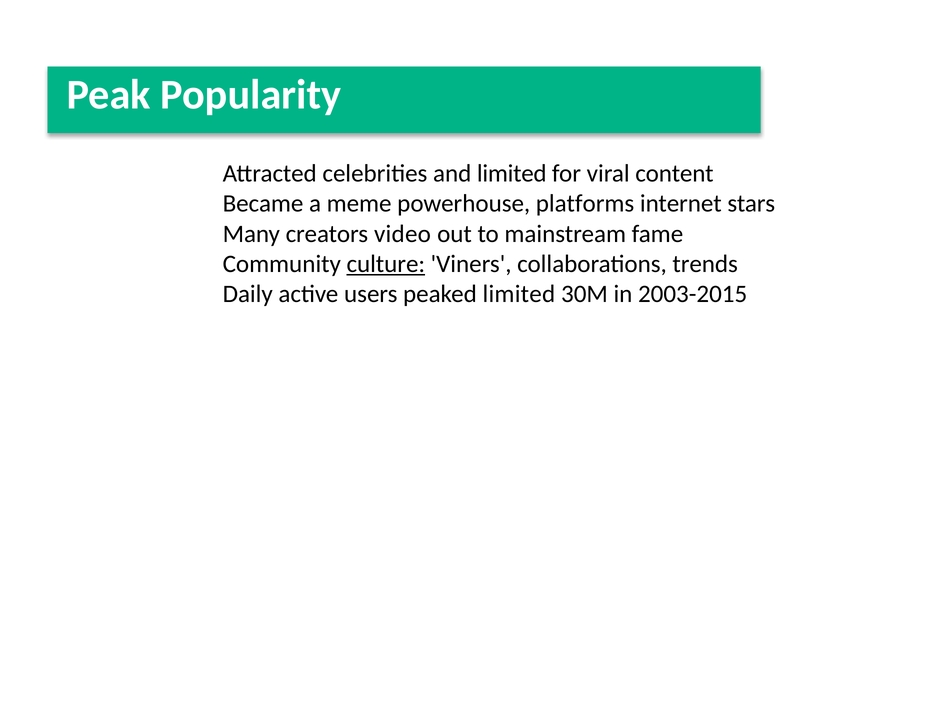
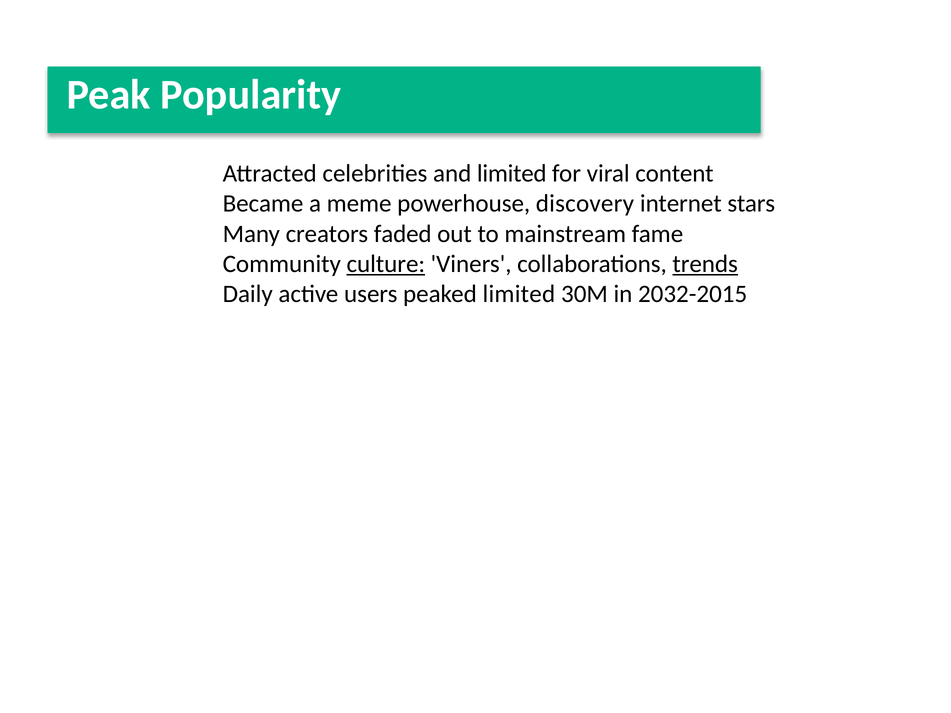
platforms: platforms -> discovery
video: video -> faded
trends underline: none -> present
2003-2015: 2003-2015 -> 2032-2015
